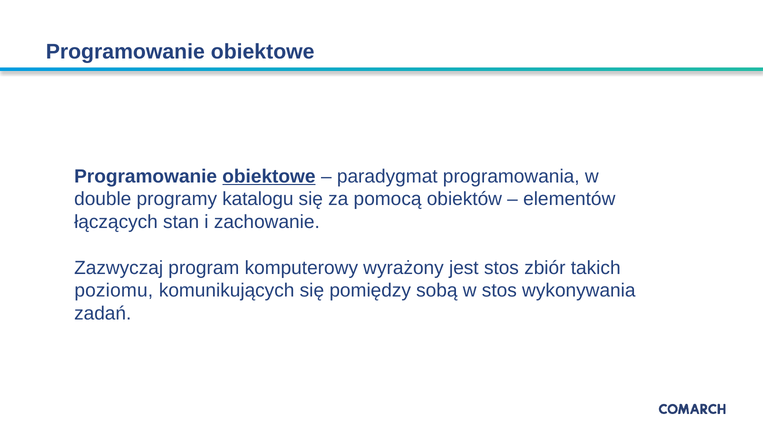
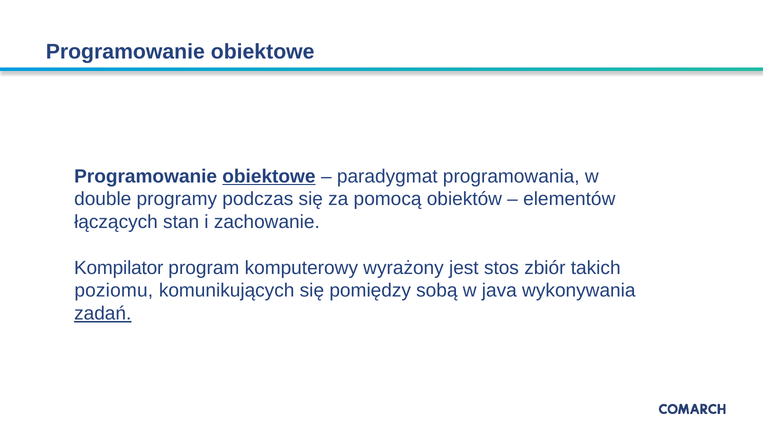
katalogu: katalogu -> podczas
Zazwyczaj: Zazwyczaj -> Kompilator
w stos: stos -> java
zadań underline: none -> present
